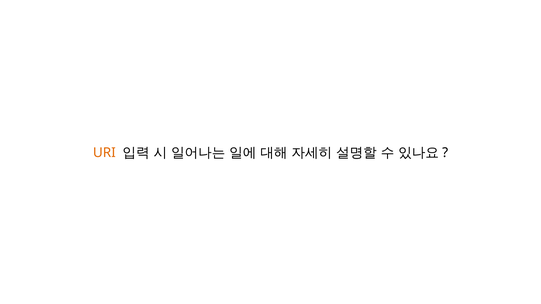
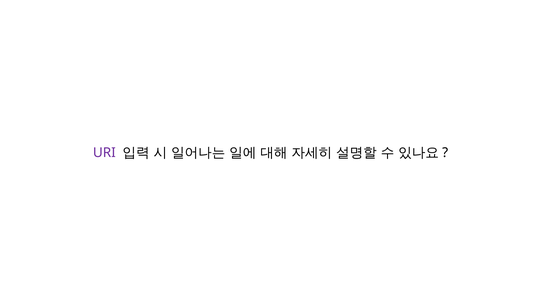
URI colour: orange -> purple
